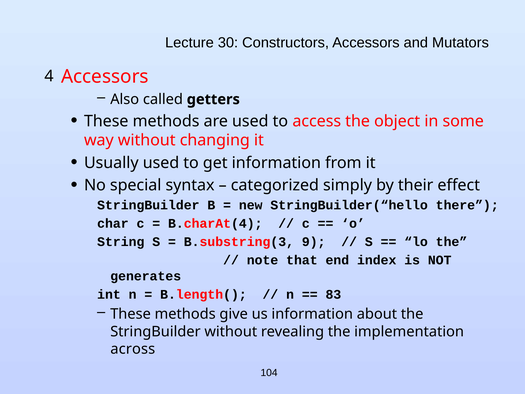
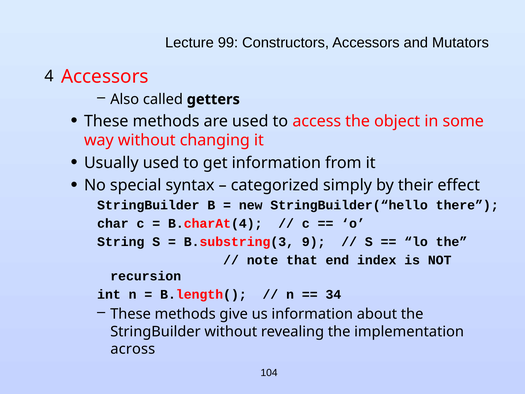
30: 30 -> 99
generates: generates -> recursion
83: 83 -> 34
